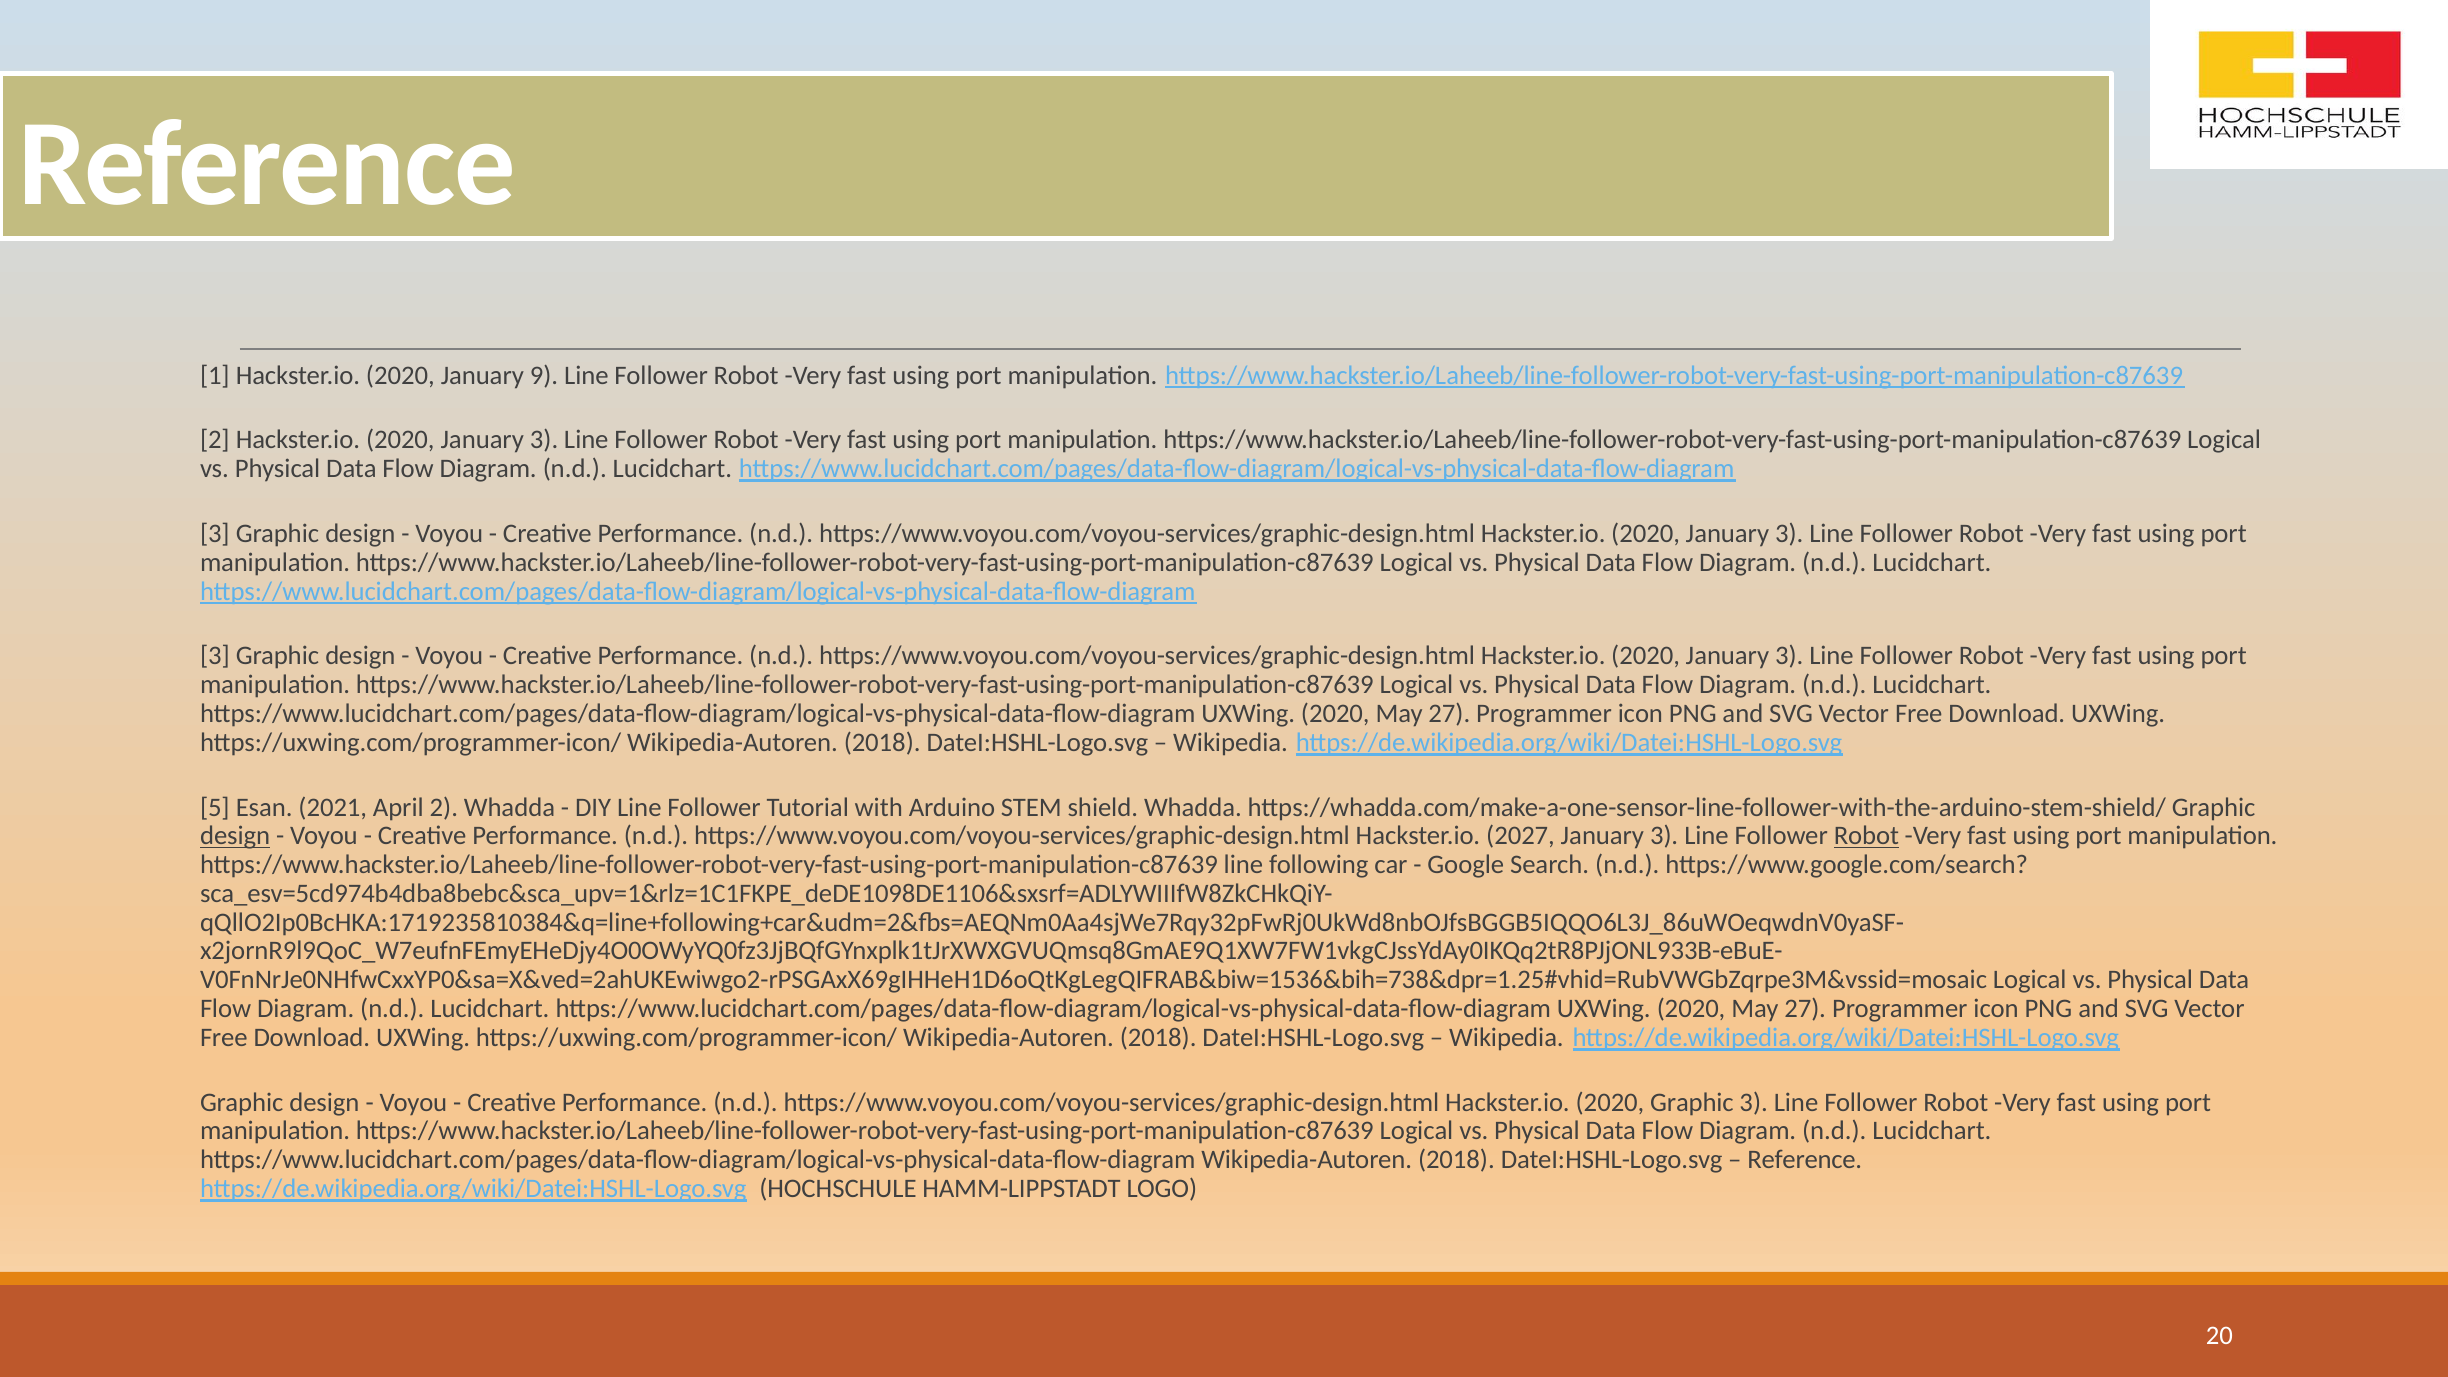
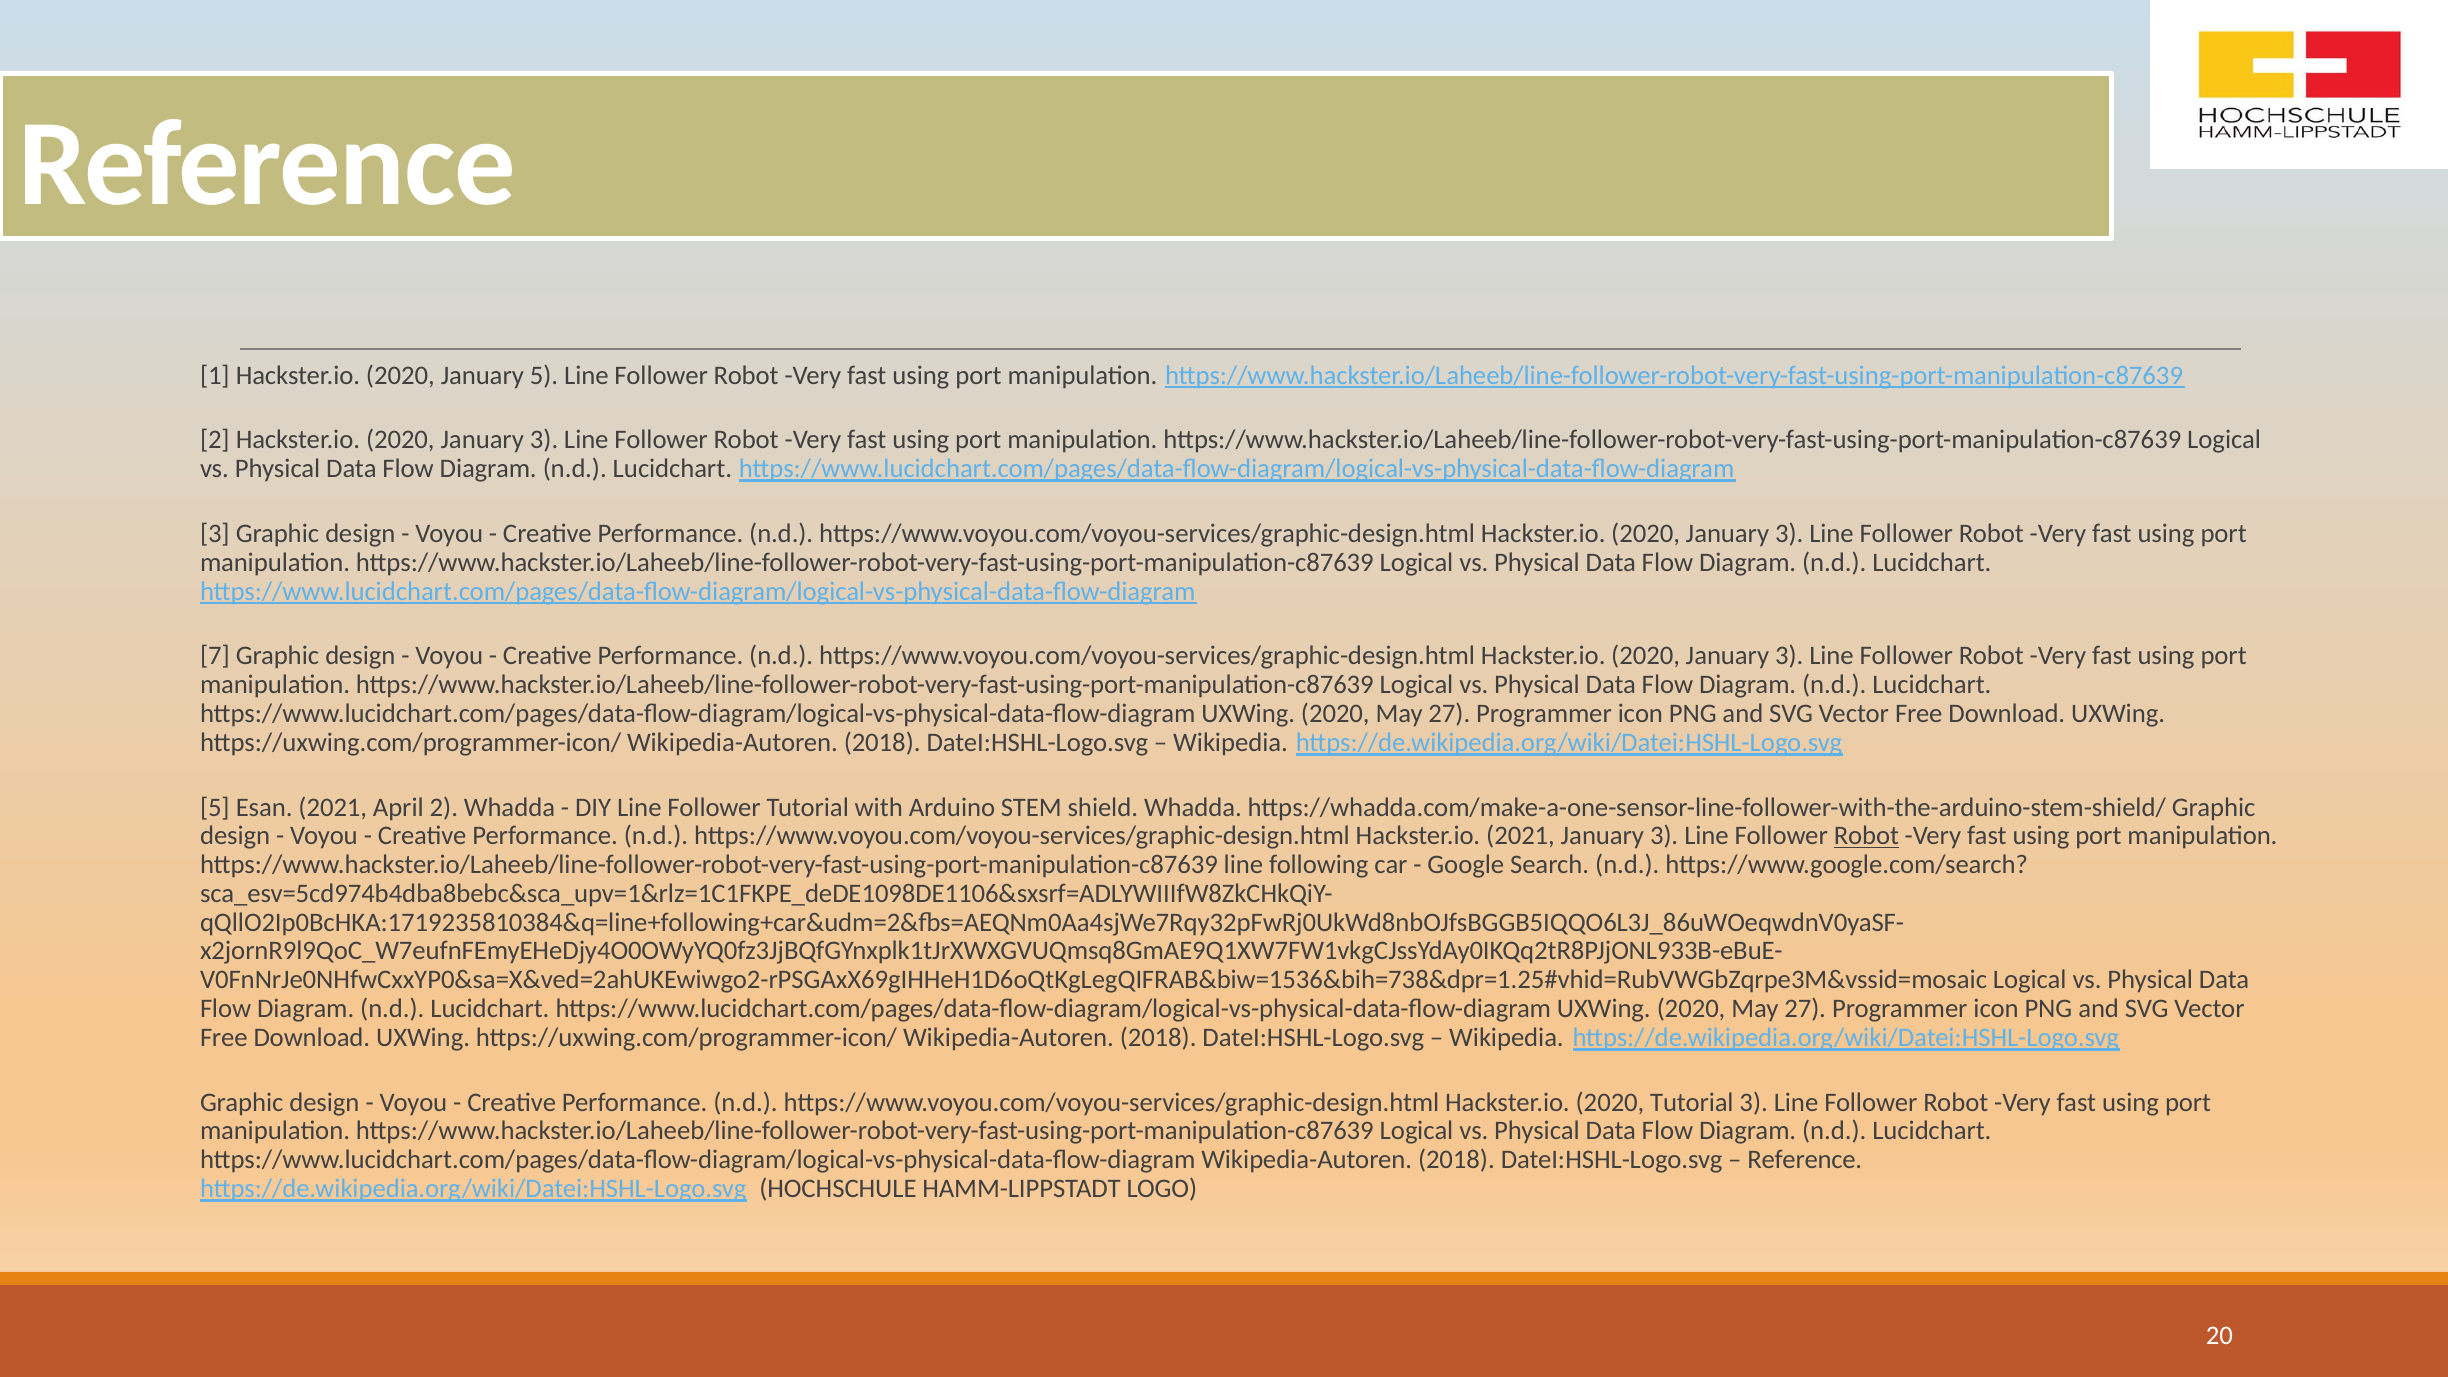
January 9: 9 -> 5
3 at (215, 656): 3 -> 7
design at (235, 836) underline: present -> none
Hackster.io 2027: 2027 -> 2021
2020 Graphic: Graphic -> Tutorial
